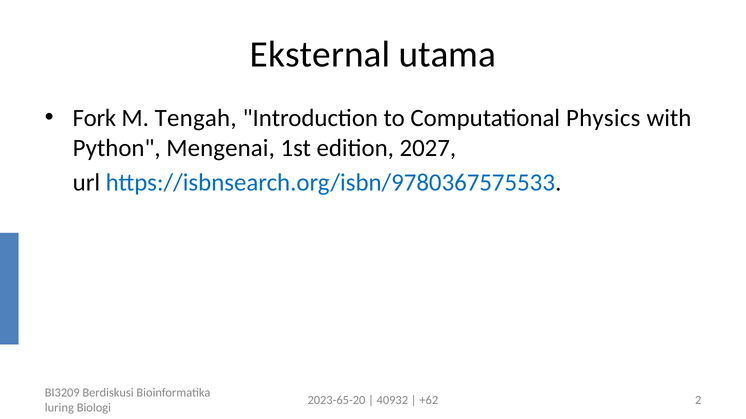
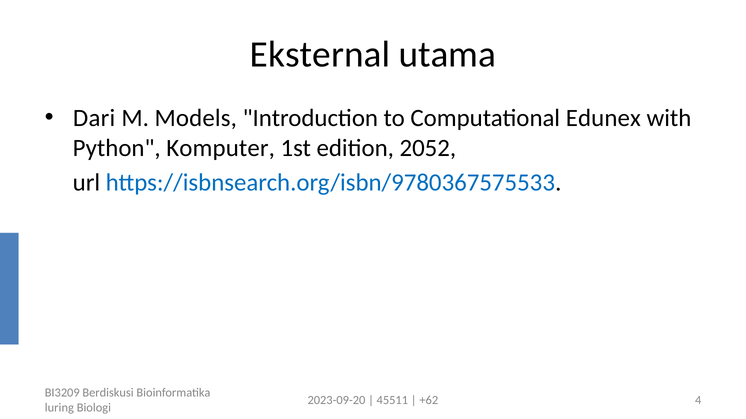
Fork: Fork -> Dari
Tengah: Tengah -> Models
Physics: Physics -> Edunex
Mengenai: Mengenai -> Komputer
2027: 2027 -> 2052
2023-65-20: 2023-65-20 -> 2023-09-20
40932: 40932 -> 45511
2: 2 -> 4
